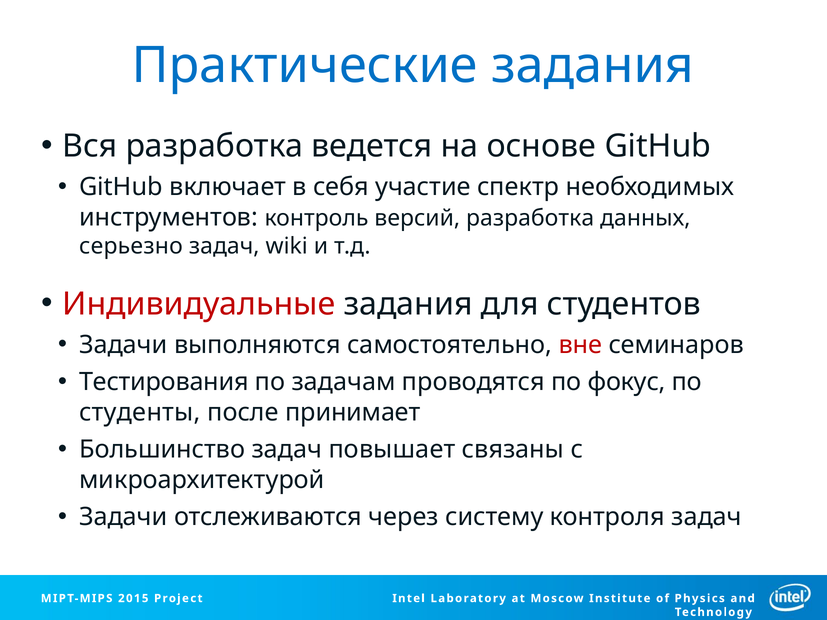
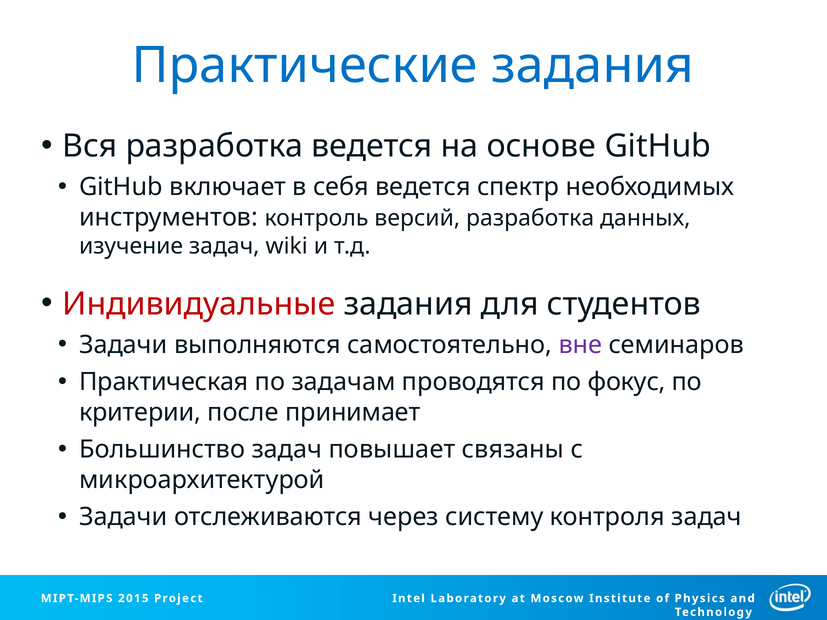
себя участие: участие -> ведется
серьезно: серьезно -> изучение
вне colour: red -> purple
Тестирования: Тестирования -> Практическая
студенты: студенты -> критерии
